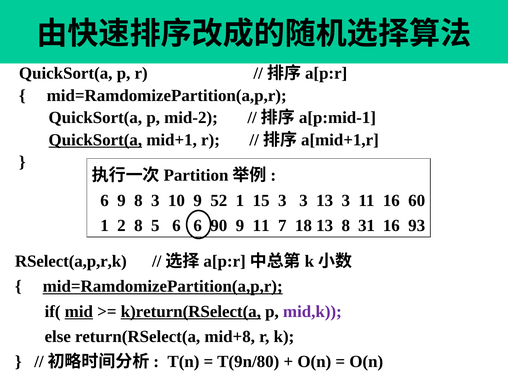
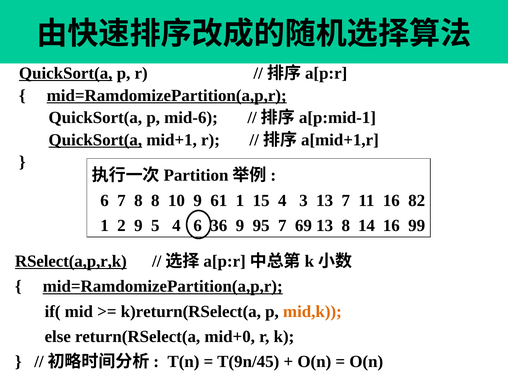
QuickSort(a at (66, 73) underline: none -> present
mid=RamdomizePartition(a,p,r at (167, 95) underline: none -> present
mid-2: mid-2 -> mid-6
6 9: 9 -> 7
8 3: 3 -> 8
52: 52 -> 61
15 3: 3 -> 4
13 3: 3 -> 7
60: 60 -> 82
2 8: 8 -> 9
5 6: 6 -> 4
90: 90 -> 36
9 11: 11 -> 95
18: 18 -> 69
31: 31 -> 14
93: 93 -> 99
RSelect(a,p,r,k underline: none -> present
mid underline: present -> none
k)return(RSelect(a underline: present -> none
mid,k colour: purple -> orange
mid+8: mid+8 -> mid+0
T(9n/80: T(9n/80 -> T(9n/45
